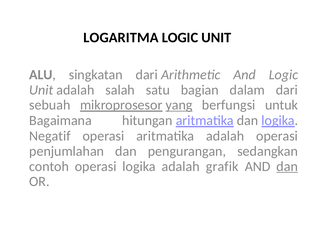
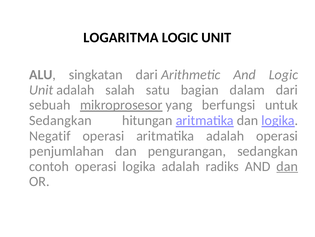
yang underline: present -> none
Bagaimana at (60, 120): Bagaimana -> Sedangkan
grafik: grafik -> radiks
